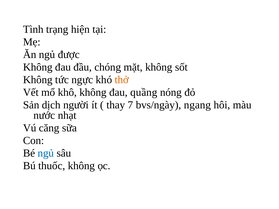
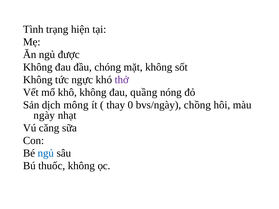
thở colour: orange -> purple
người: người -> mông
7: 7 -> 0
ngang: ngang -> chồng
nước: nước -> ngày
